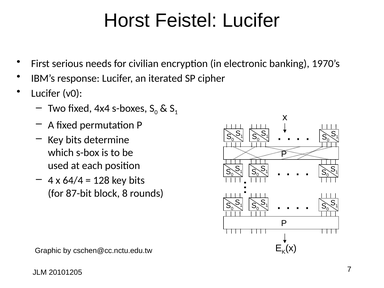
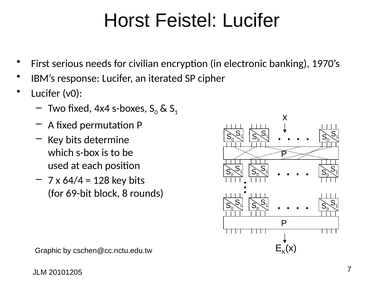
4 at (51, 180): 4 -> 7
87-bit: 87-bit -> 69-bit
